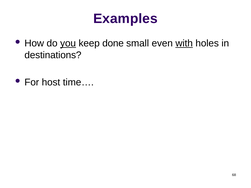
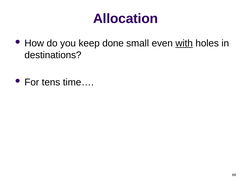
Examples: Examples -> Allocation
you underline: present -> none
host: host -> tens
